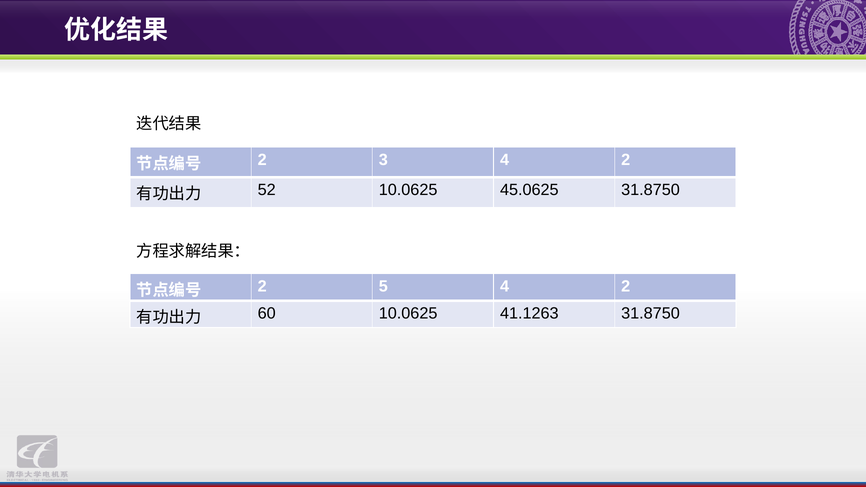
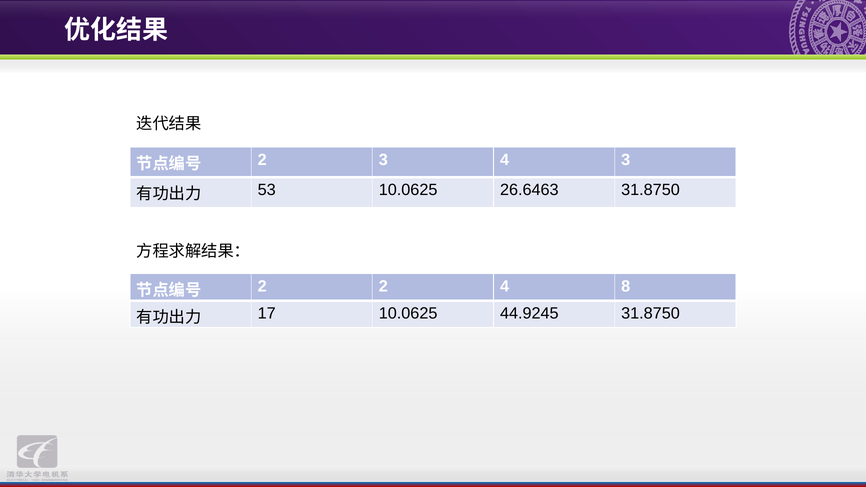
3 4 2: 2 -> 3
52: 52 -> 53
45.0625: 45.0625 -> 26.6463
2 5: 5 -> 2
2 at (626, 286): 2 -> 8
60: 60 -> 17
41.1263: 41.1263 -> 44.9245
